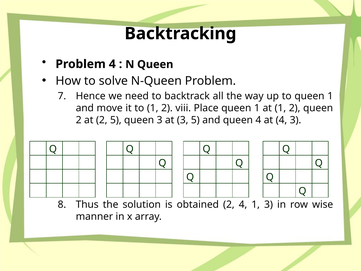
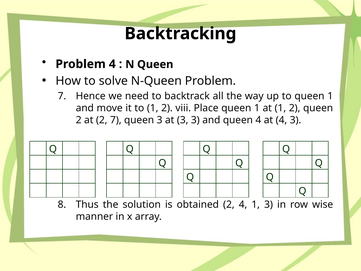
2 5: 5 -> 7
3 5: 5 -> 3
